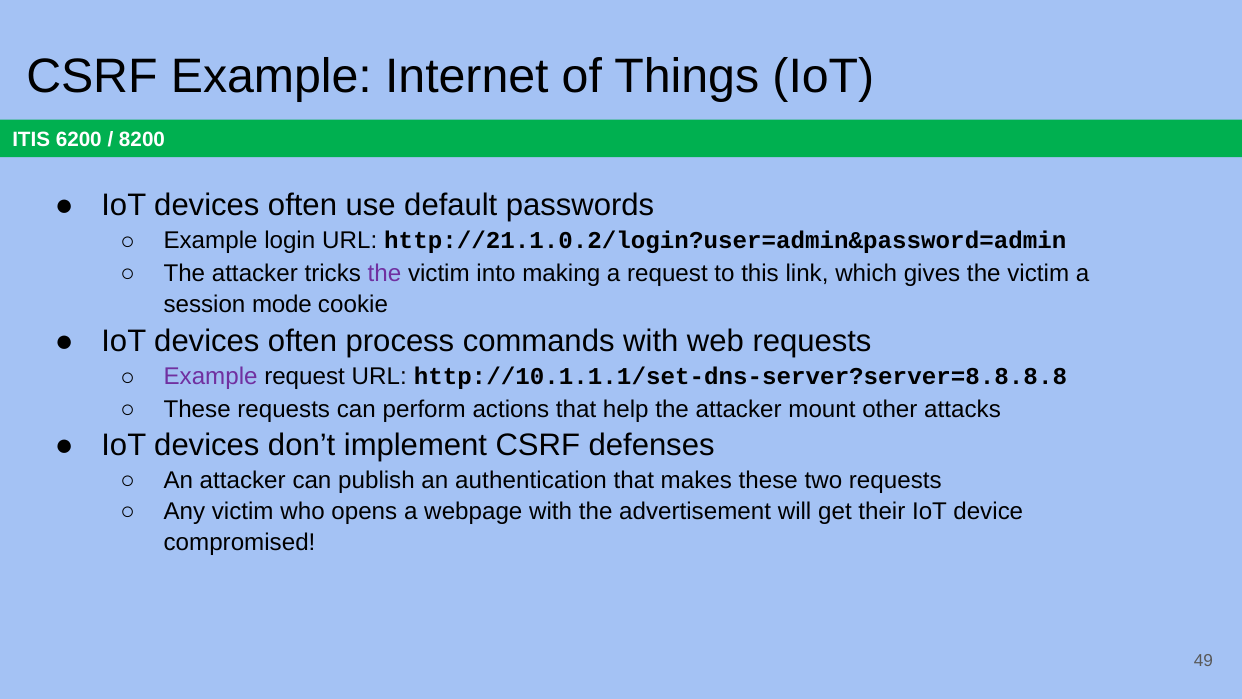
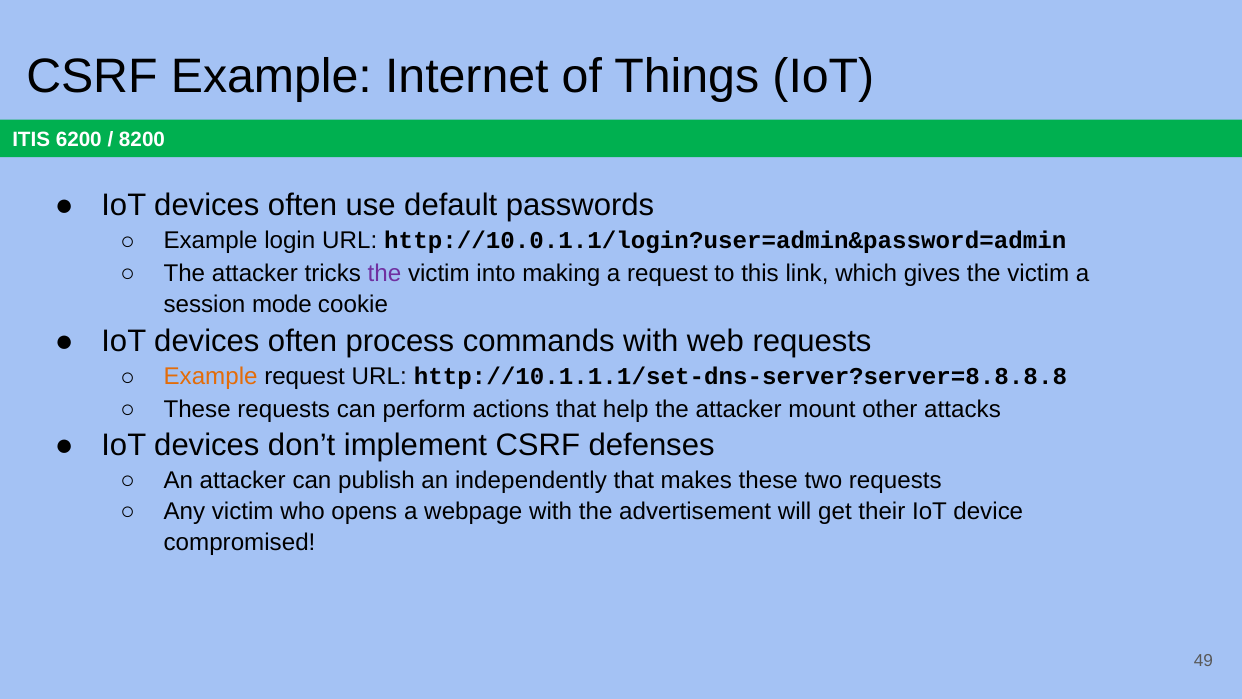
http://21.1.0.2/login?user=admin&password=admin: http://21.1.0.2/login?user=admin&password=admin -> http://10.0.1.1/login?user=admin&password=admin
Example at (211, 376) colour: purple -> orange
authentication: authentication -> independently
